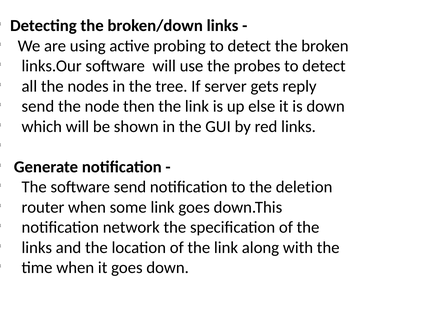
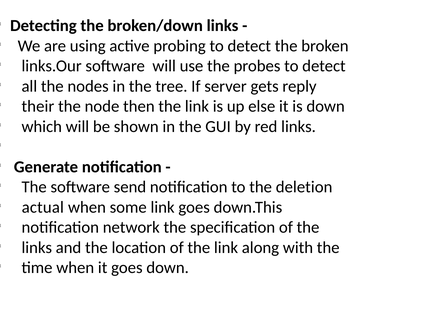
send at (38, 106): send -> their
router: router -> actual
